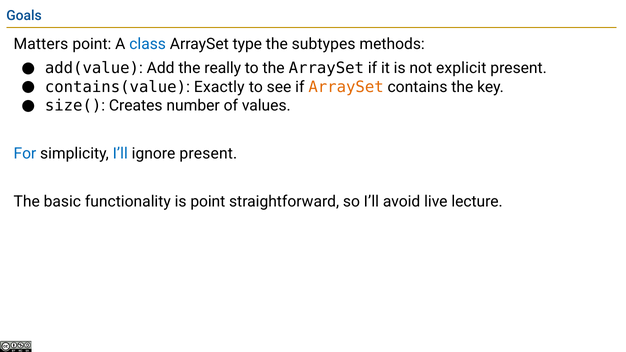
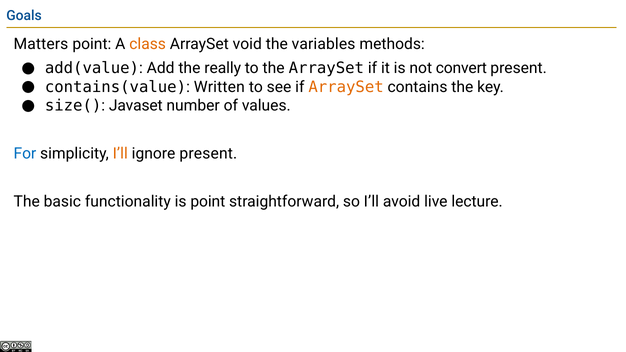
class colour: blue -> orange
type: type -> void
subtypes: subtypes -> variables
explicit: explicit -> convert
Exactly: Exactly -> Written
Creates: Creates -> Javaset
I’ll at (120, 154) colour: blue -> orange
